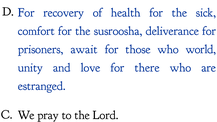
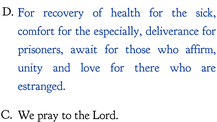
susroosha: susroosha -> especially
world: world -> affirm
